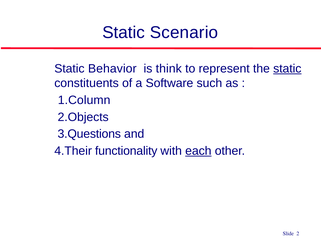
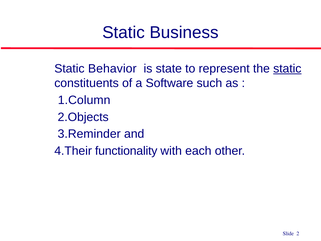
Scenario: Scenario -> Business
think: think -> state
3.Questions: 3.Questions -> 3.Reminder
each underline: present -> none
